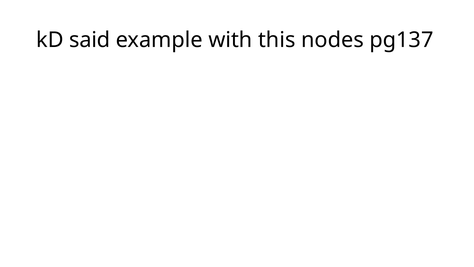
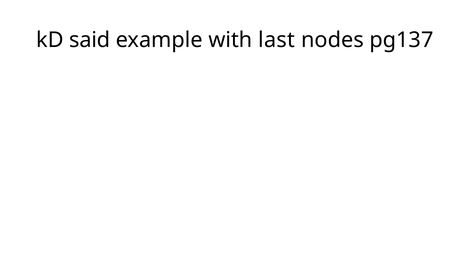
this: this -> last
